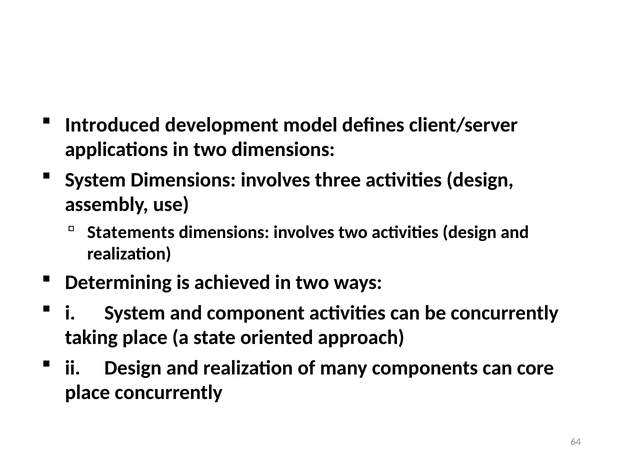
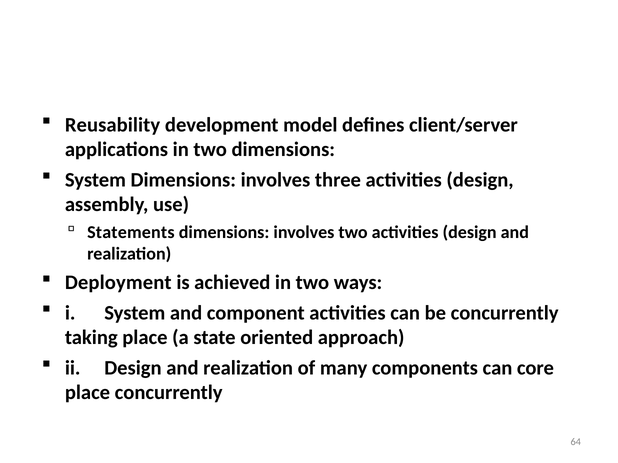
Introduced: Introduced -> Reusability
Determining: Determining -> Deployment
